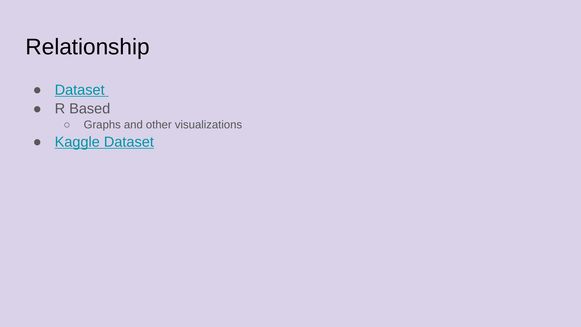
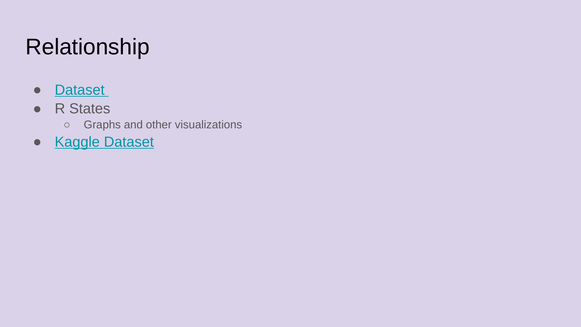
Based: Based -> States
